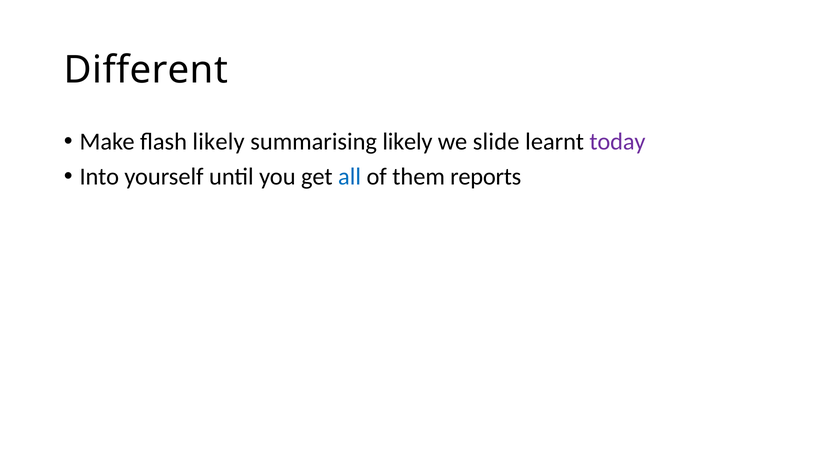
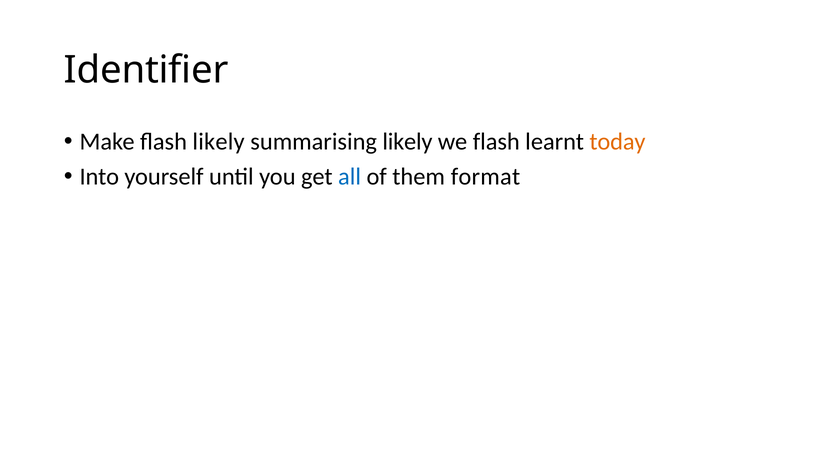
Different: Different -> Identifier
we slide: slide -> flash
today colour: purple -> orange
reports: reports -> format
